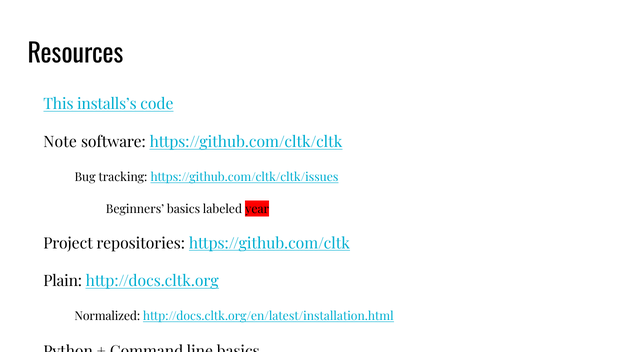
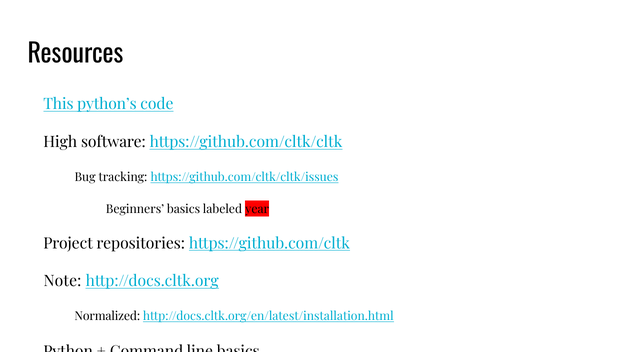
installs’s: installs’s -> python’s
Note: Note -> High
Plain: Plain -> Note
